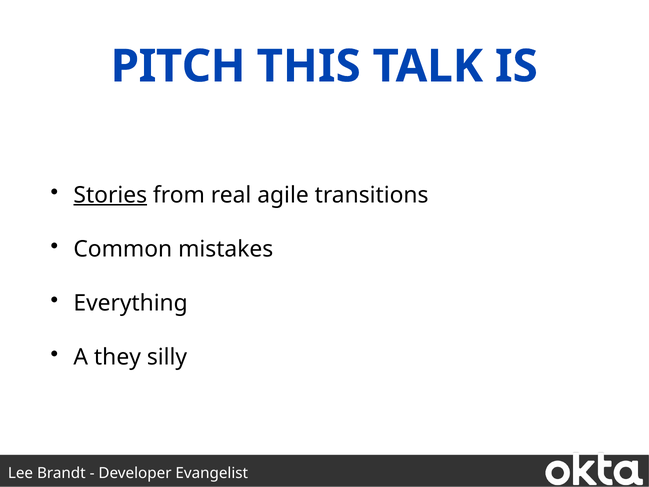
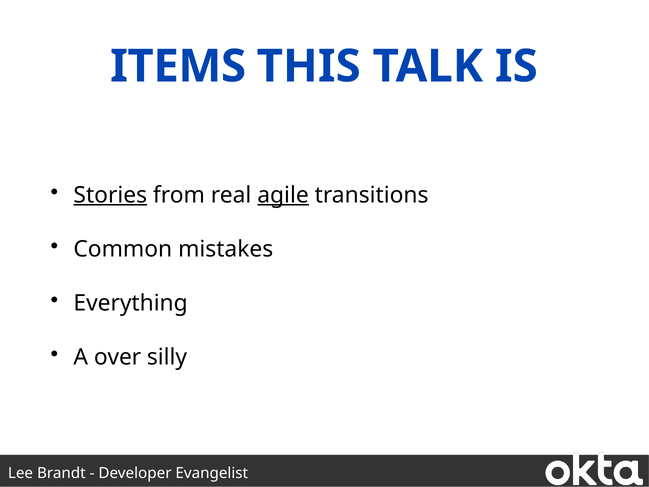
PITCH: PITCH -> ITEMS
agile underline: none -> present
they: they -> over
